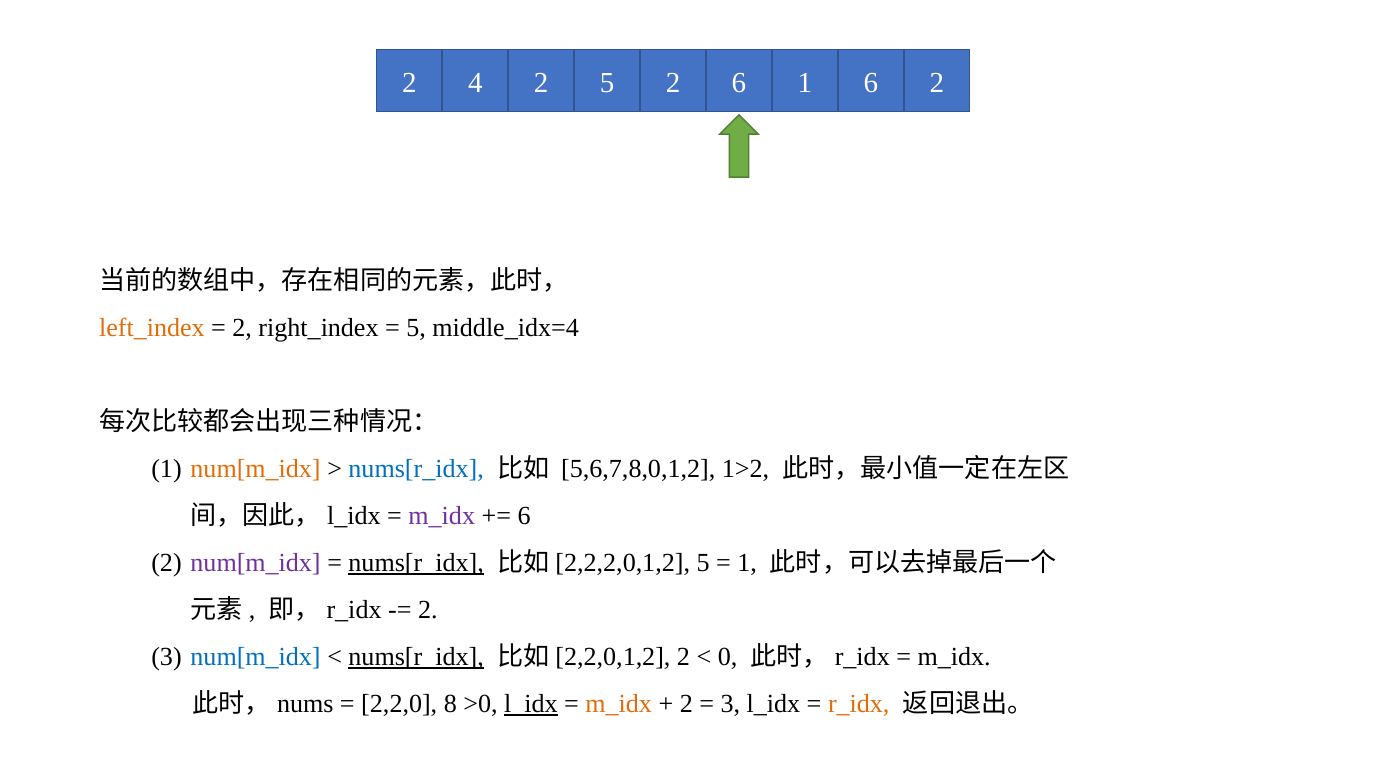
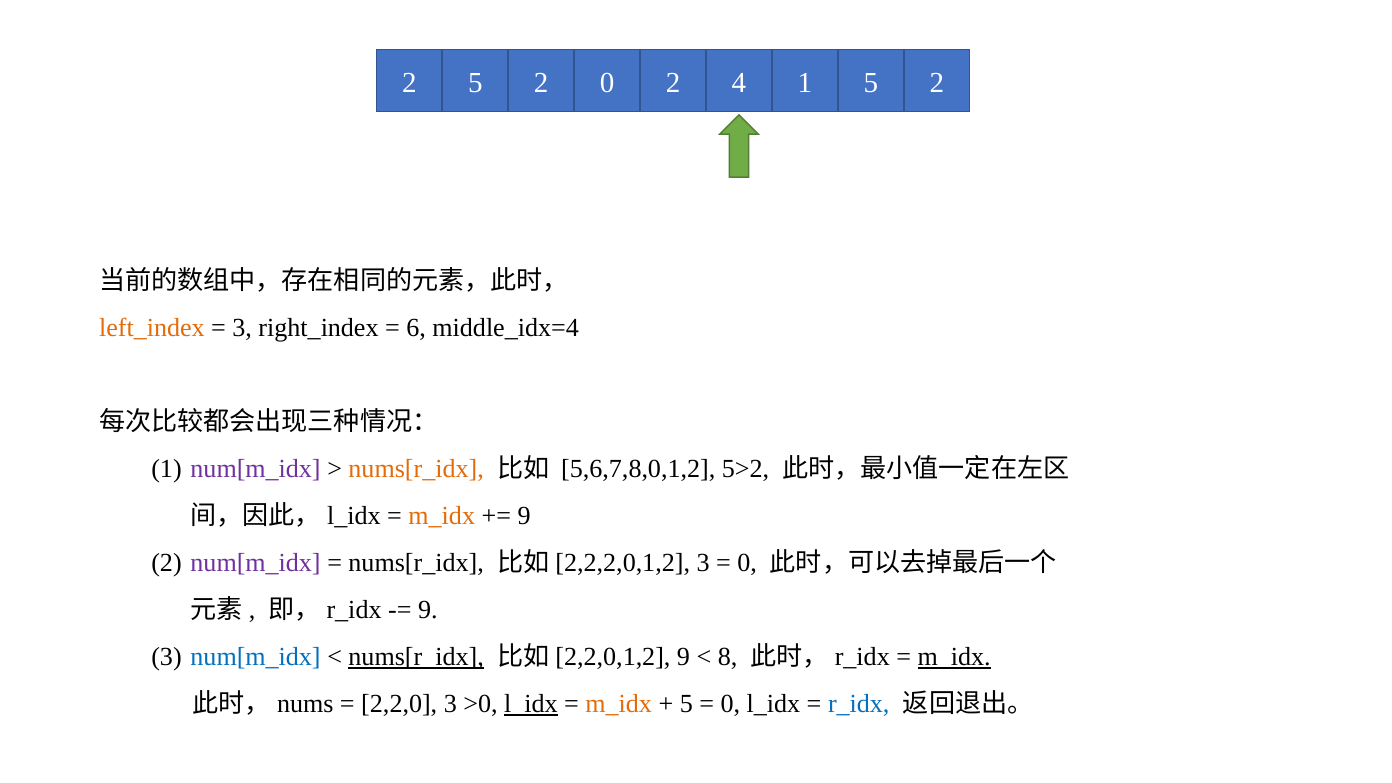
2 4: 4 -> 5
2 5: 5 -> 0
2 6: 6 -> 4
1 6: 6 -> 5
2 at (242, 328): 2 -> 3
5 at (416, 328): 5 -> 6
num[m_idx at (256, 469) colour: orange -> purple
nums[r_idx at (416, 469) colour: blue -> orange
1>2: 1>2 -> 5>2
m_idx at (442, 516) colour: purple -> orange
6 at (524, 516): 6 -> 9
nums[r_idx at (416, 563) underline: present -> none
5 at (703, 563): 5 -> 3
1 at (747, 563): 1 -> 0
2 at (428, 610): 2 -> 9
2 at (683, 657): 2 -> 9
0: 0 -> 8
m_idx at (954, 657) underline: none -> present
2,2,0 8: 8 -> 3
2 at (686, 704): 2 -> 5
3 at (730, 704): 3 -> 0
r_idx colour: orange -> blue
